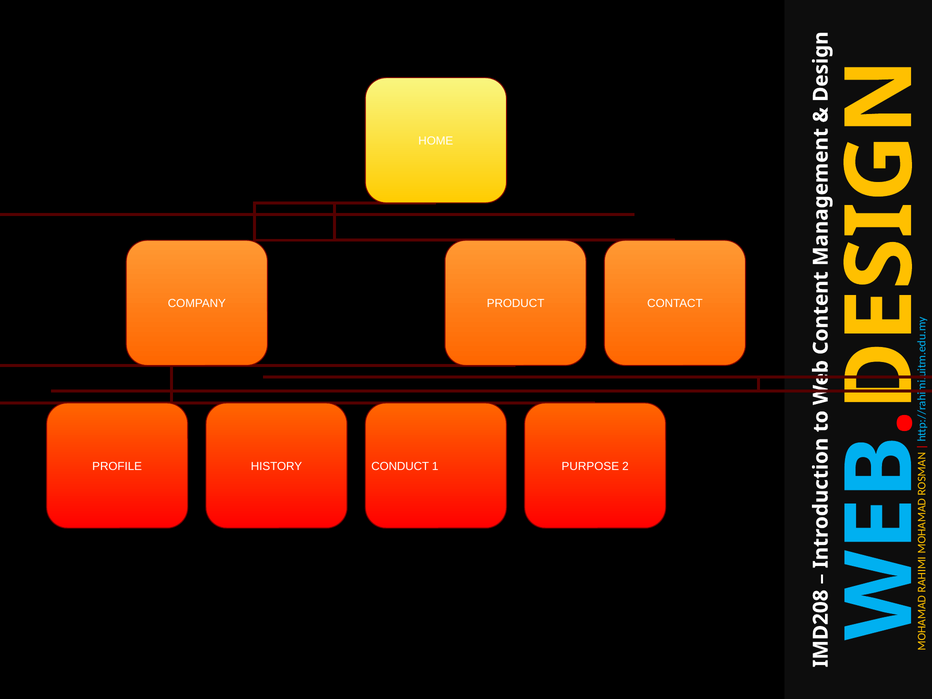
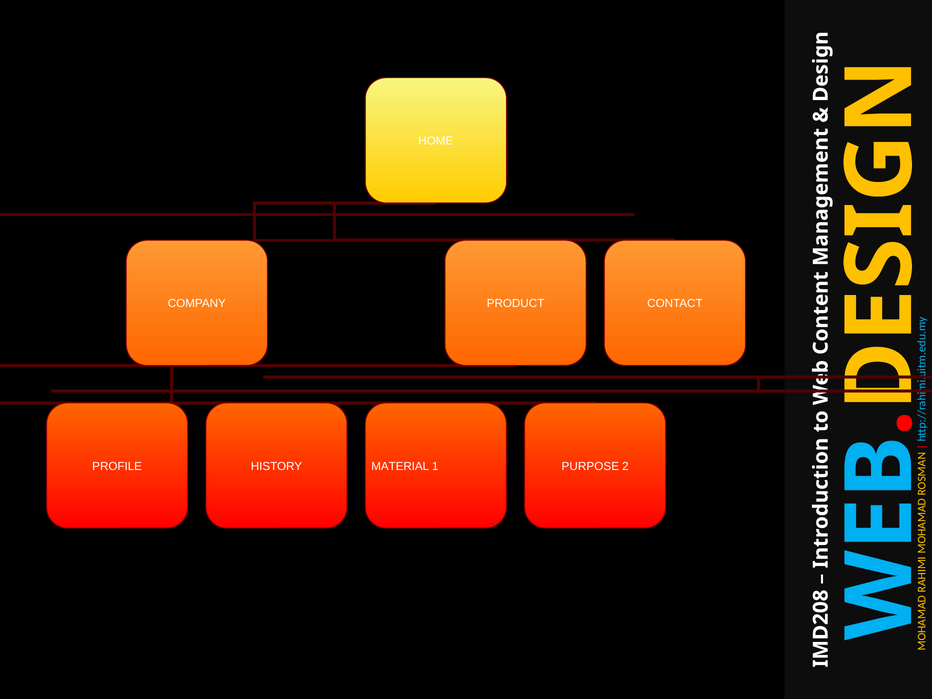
CONDUCT: CONDUCT -> MATERIAL
